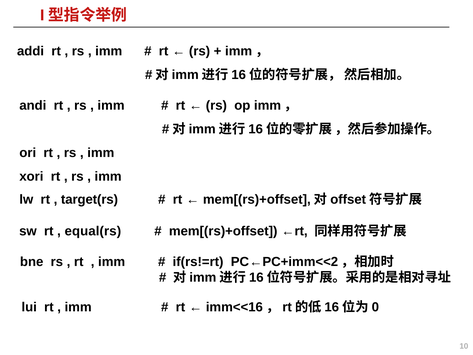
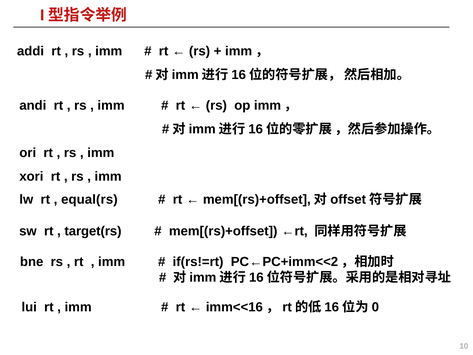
target(rs: target(rs -> equal(rs
equal(rs: equal(rs -> target(rs
